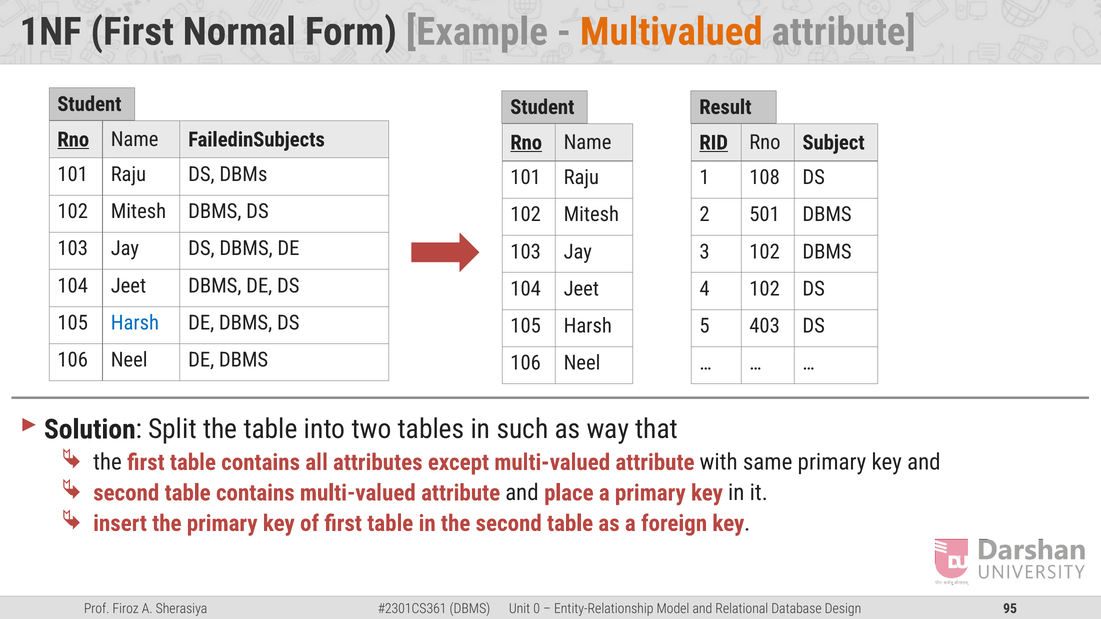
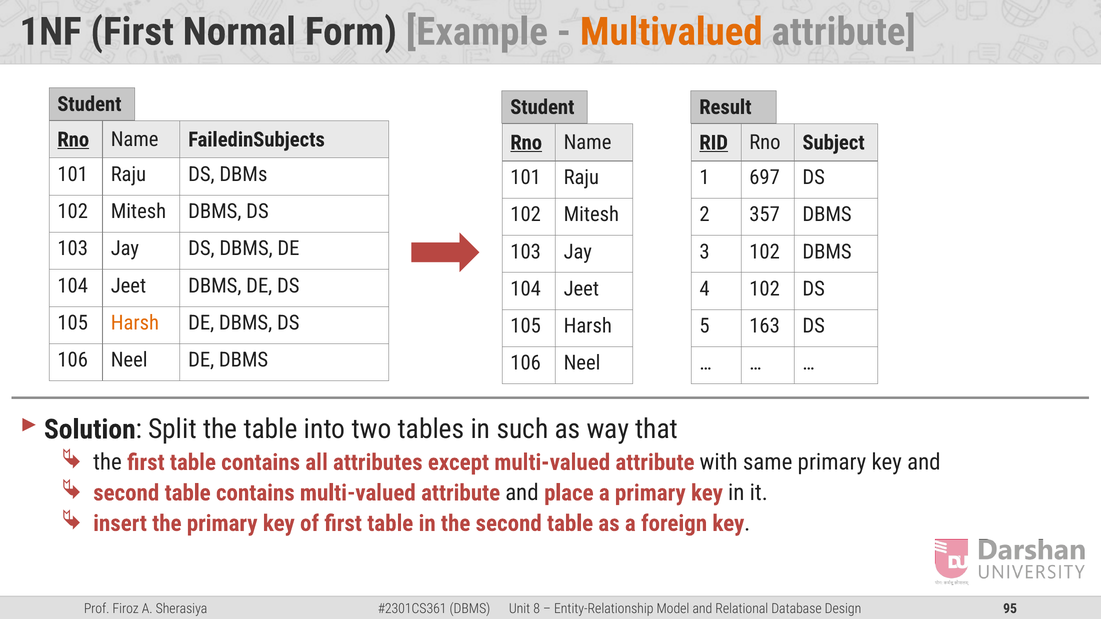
108: 108 -> 697
501: 501 -> 357
Harsh at (135, 323) colour: blue -> orange
403: 403 -> 163
0: 0 -> 8
